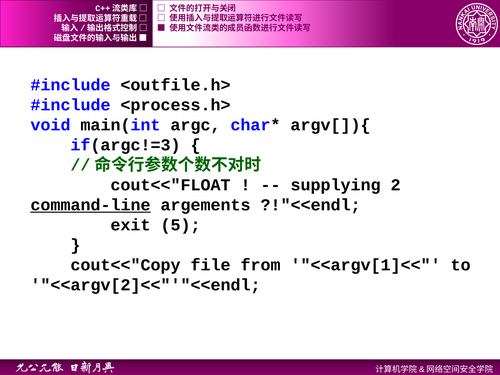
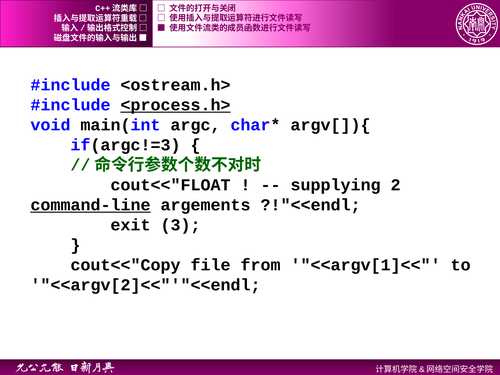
<outfile.h>: <outfile.h> -> <ostream.h>
<process.h> underline: none -> present
5: 5 -> 3
